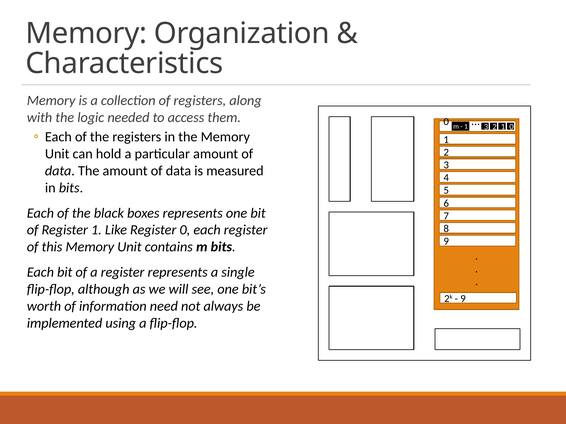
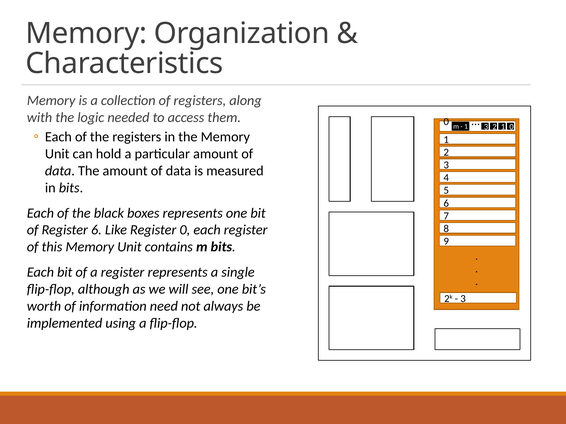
Register 1: 1 -> 6
9 at (463, 299): 9 -> 3
